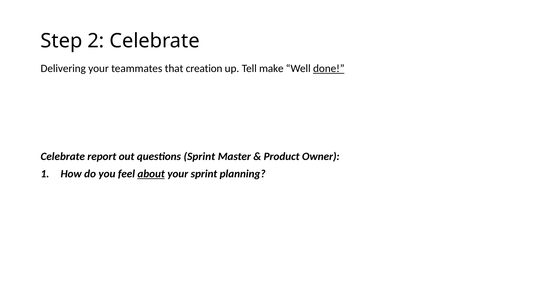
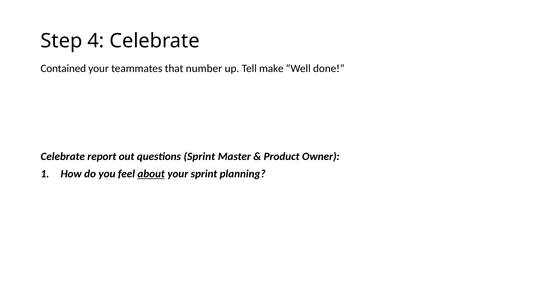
2: 2 -> 4
Delivering: Delivering -> Contained
creation: creation -> number
done underline: present -> none
